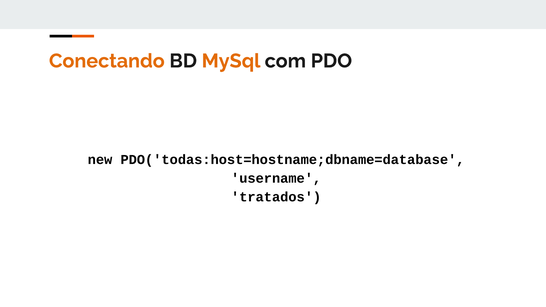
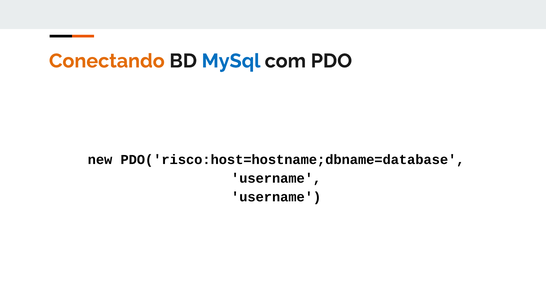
MySql colour: orange -> blue
PDO('todas:host=hostname;dbname=database: PDO('todas:host=hostname;dbname=database -> PDO('risco:host=hostname;dbname=database
tratados at (276, 197): tratados -> username
